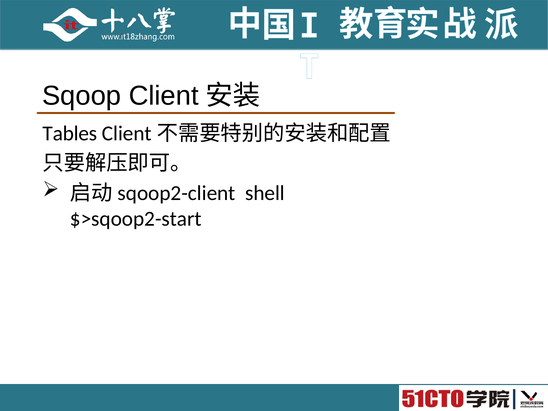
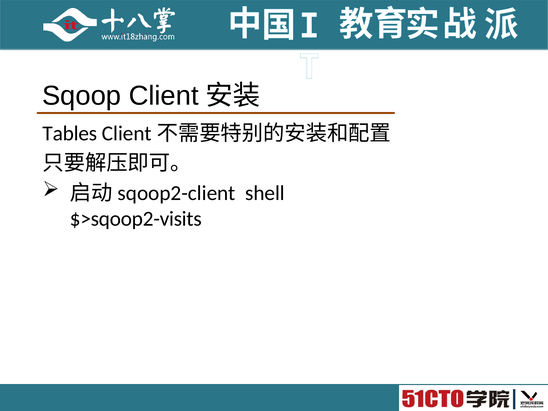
$>sqoop2-start: $>sqoop2-start -> $>sqoop2-visits
